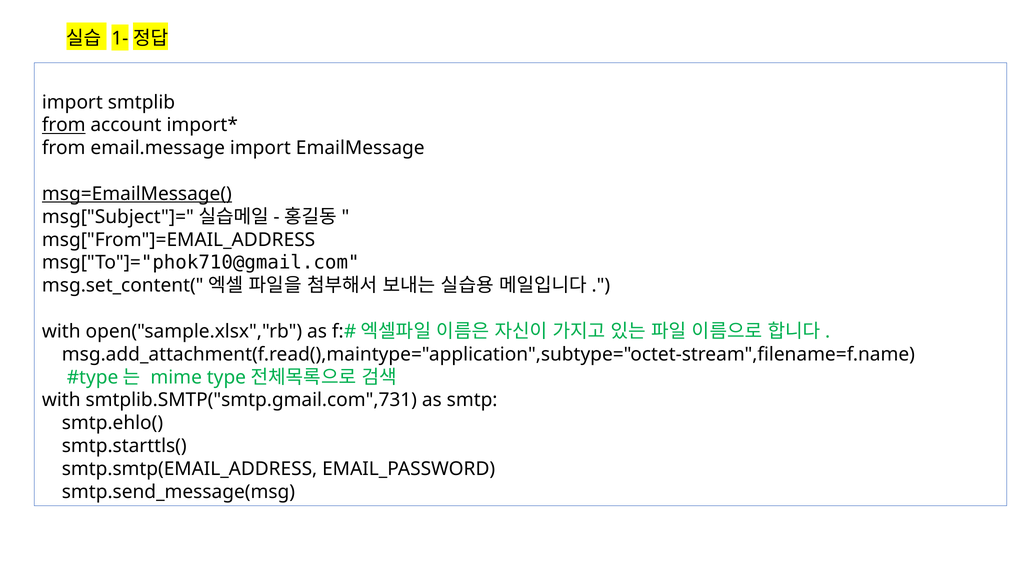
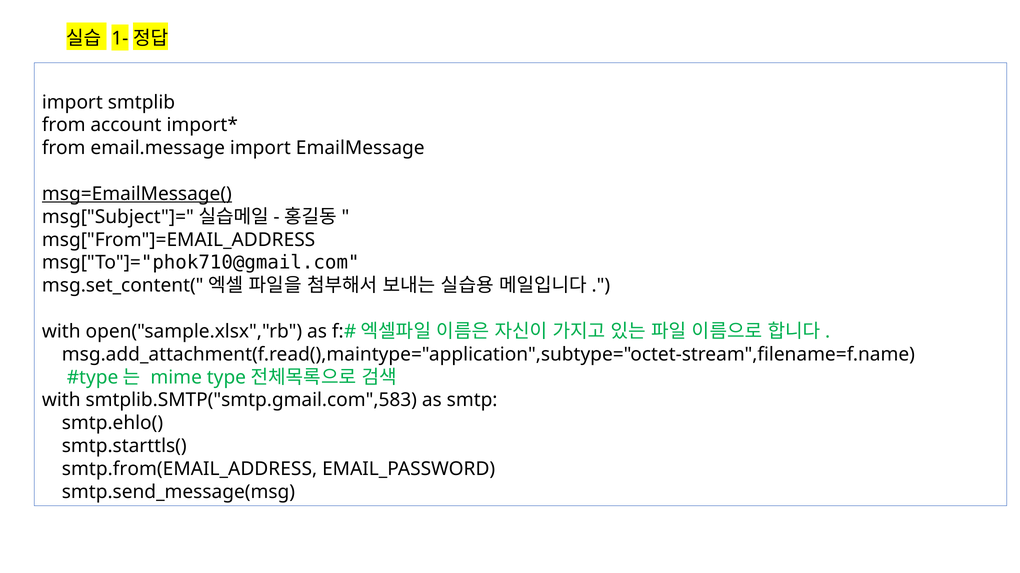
from at (64, 125) underline: present -> none
smtplib.SMTP("smtp.gmail.com",731: smtplib.SMTP("smtp.gmail.com",731 -> smtplib.SMTP("smtp.gmail.com",583
smtp.smtp(EMAIL_ADDRESS: smtp.smtp(EMAIL_ADDRESS -> smtp.from(EMAIL_ADDRESS
